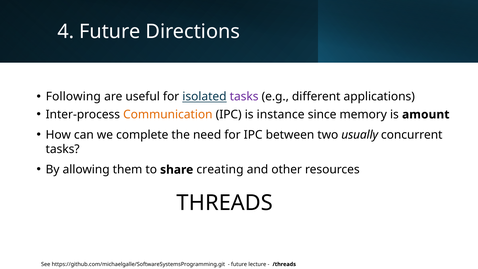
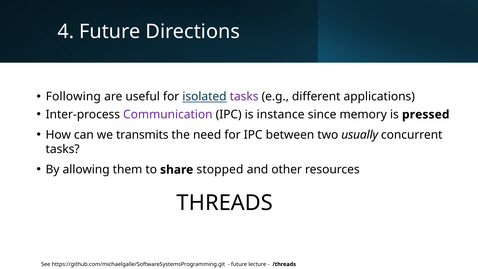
Communication colour: orange -> purple
amount: amount -> pressed
complete: complete -> transmits
creating: creating -> stopped
